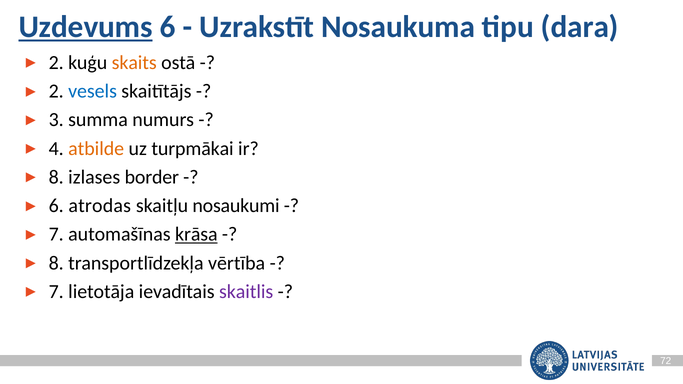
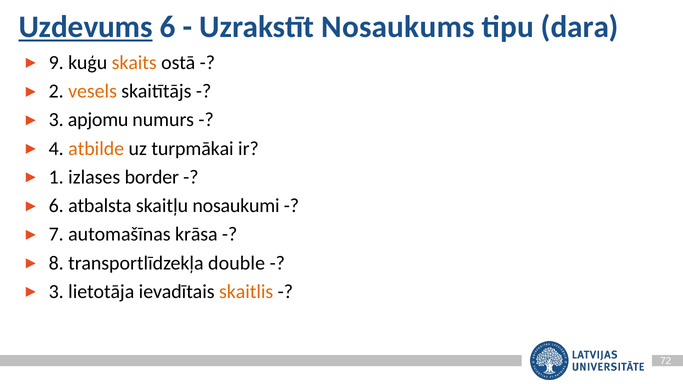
Nosaukuma: Nosaukuma -> Nosaukums
2 at (56, 63): 2 -> 9
vesels colour: blue -> orange
summa: summa -> apjomu
8 at (56, 177): 8 -> 1
atrodas: atrodas -> atbalsta
krāsa underline: present -> none
vērtība: vērtība -> double
7 at (56, 292): 7 -> 3
skaitlis colour: purple -> orange
